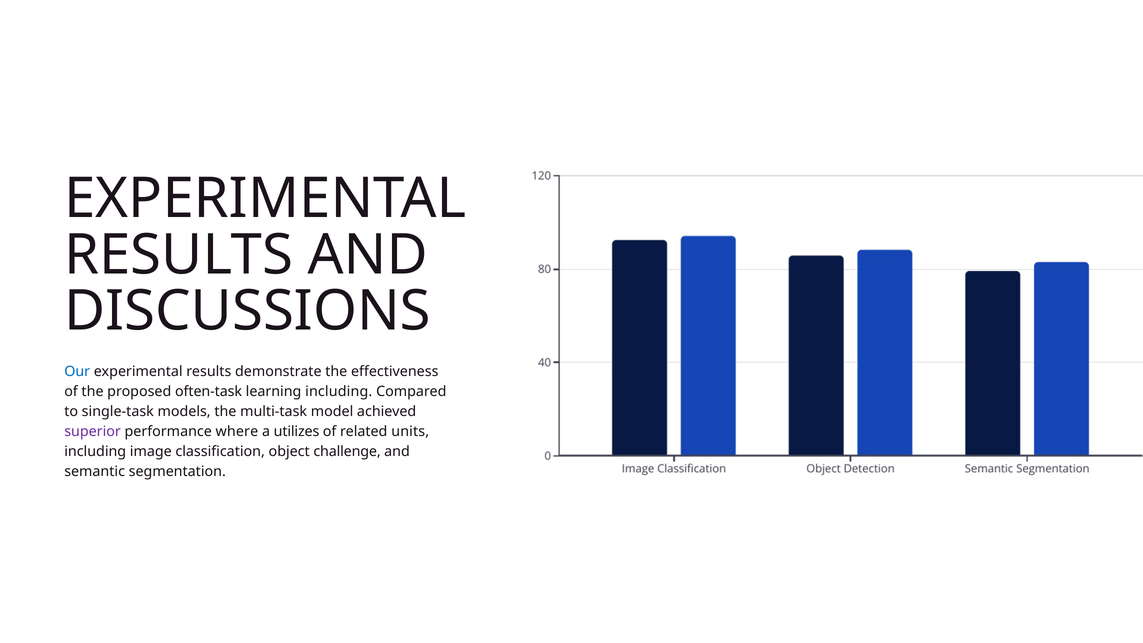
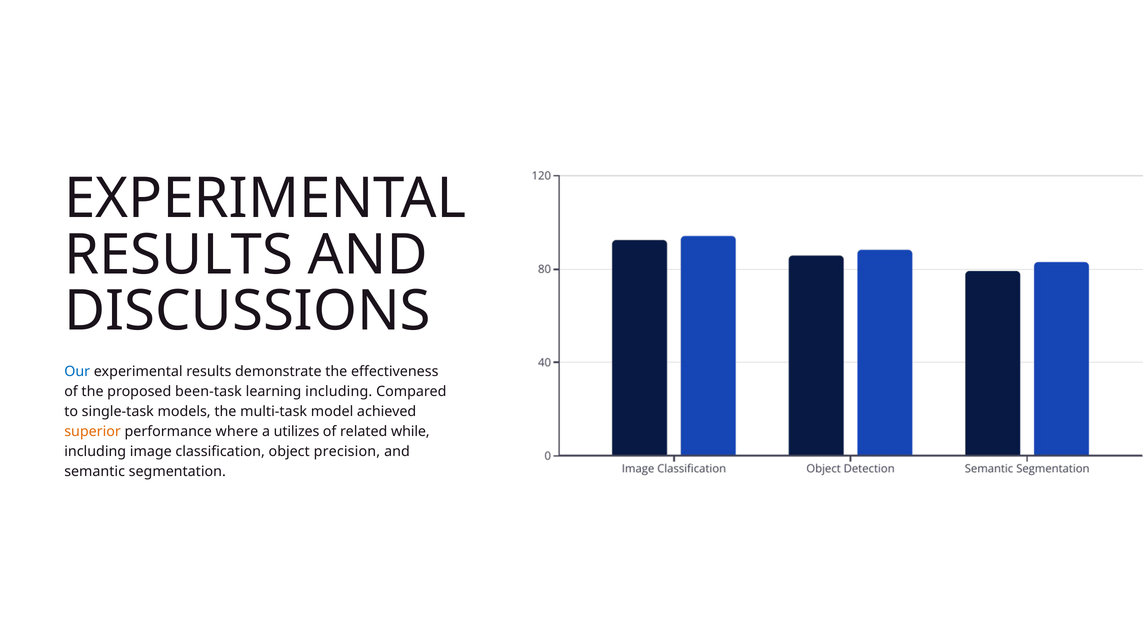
often-task: often-task -> been-task
superior colour: purple -> orange
units: units -> while
challenge: challenge -> precision
